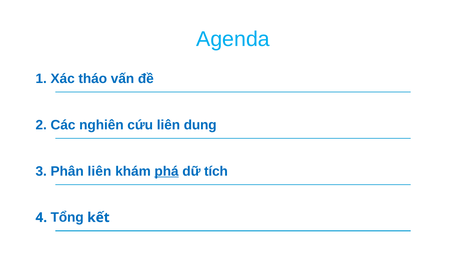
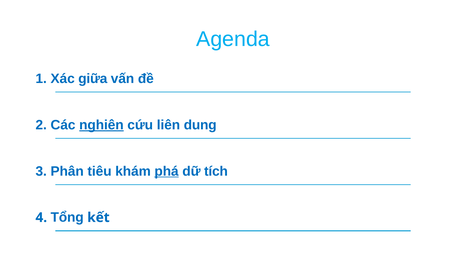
tháo: tháo -> giữa
nghiên underline: none -> present
Phân liên: liên -> tiêu
